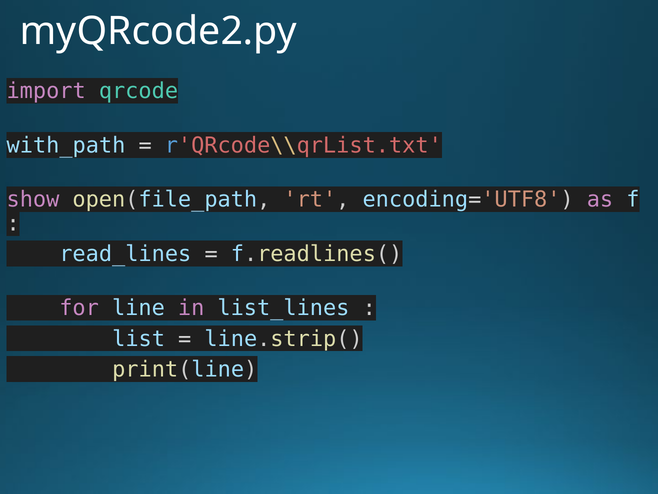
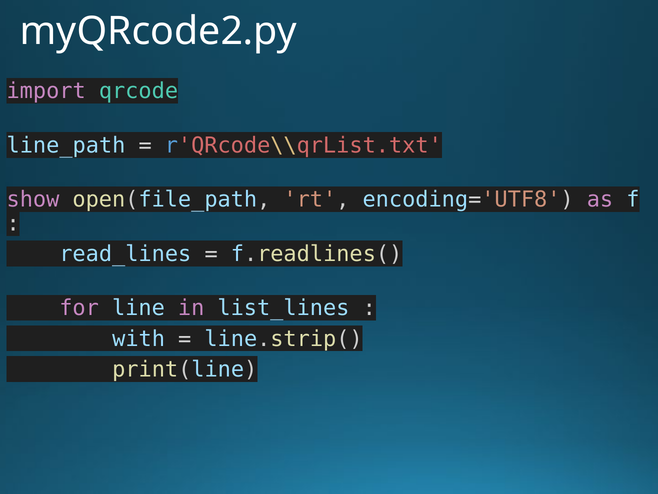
with_path: with_path -> line_path
list: list -> with
